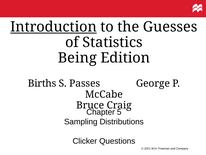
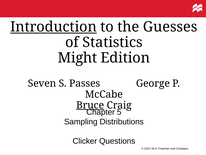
Being: Being -> Might
Births: Births -> Seven
Bruce underline: none -> present
